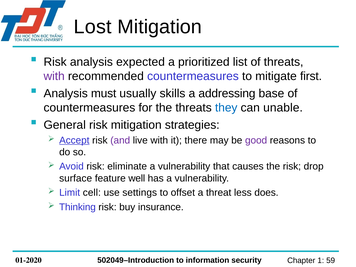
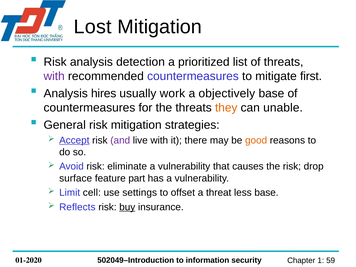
expected: expected -> detection
must: must -> hires
skills: skills -> work
addressing: addressing -> objectively
they colour: blue -> orange
good colour: purple -> orange
well: well -> part
less does: does -> base
Thinking: Thinking -> Reflects
buy underline: none -> present
